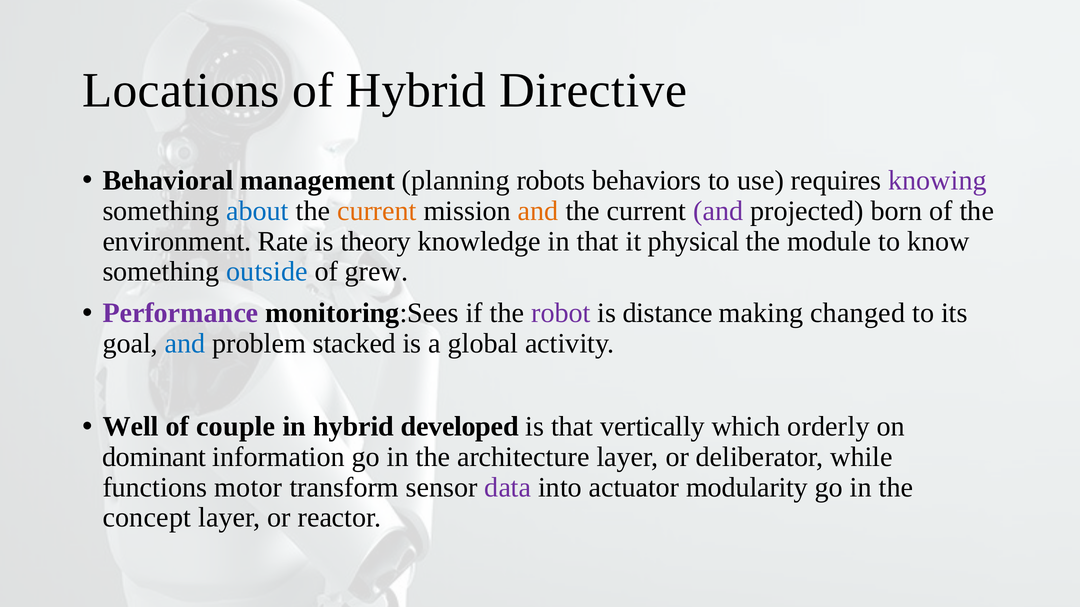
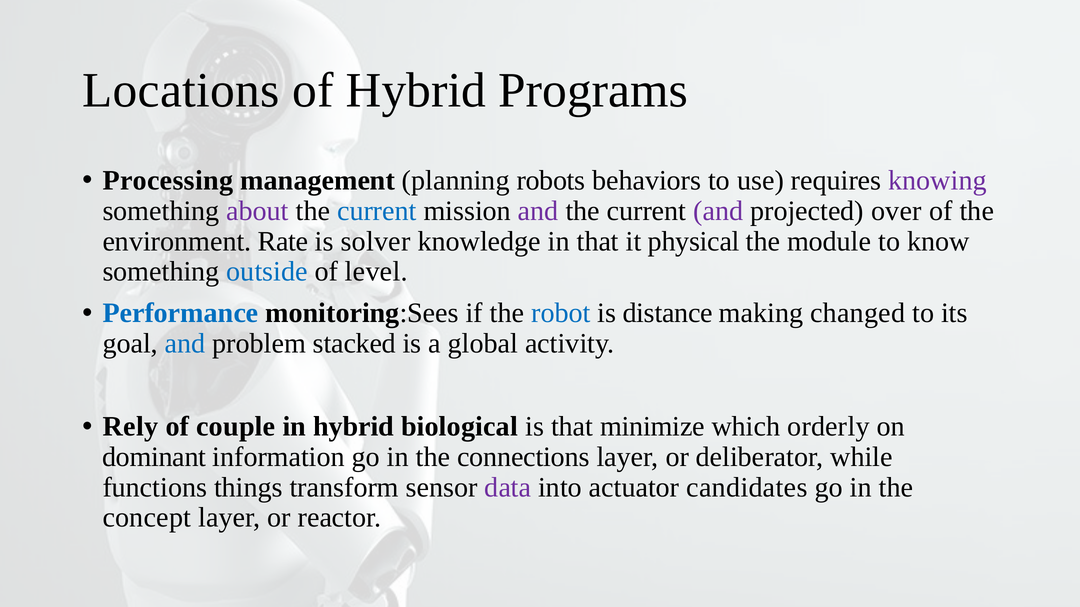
Directive: Directive -> Programs
Behavioral: Behavioral -> Processing
about colour: blue -> purple
current at (377, 211) colour: orange -> blue
and at (538, 211) colour: orange -> purple
born: born -> over
theory: theory -> solver
grew: grew -> level
Performance colour: purple -> blue
robot colour: purple -> blue
Well: Well -> Rely
developed: developed -> biological
vertically: vertically -> minimize
architecture: architecture -> connections
motor: motor -> things
modularity: modularity -> candidates
